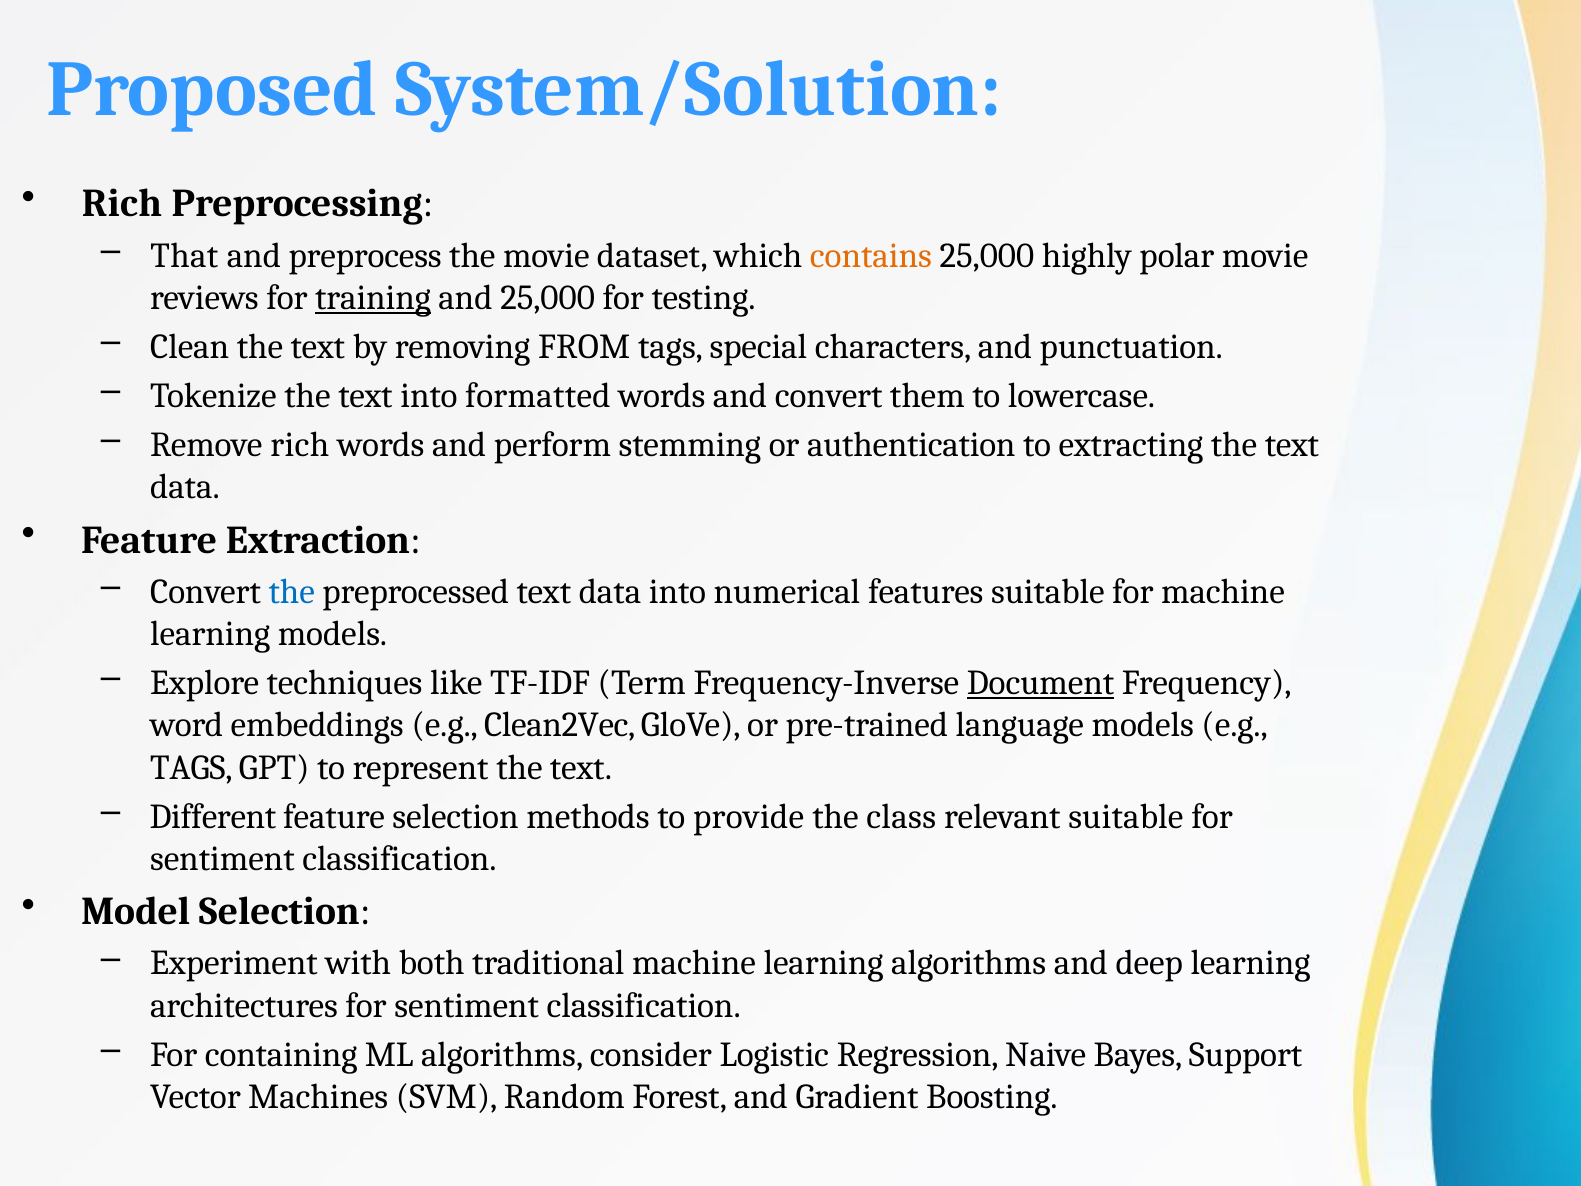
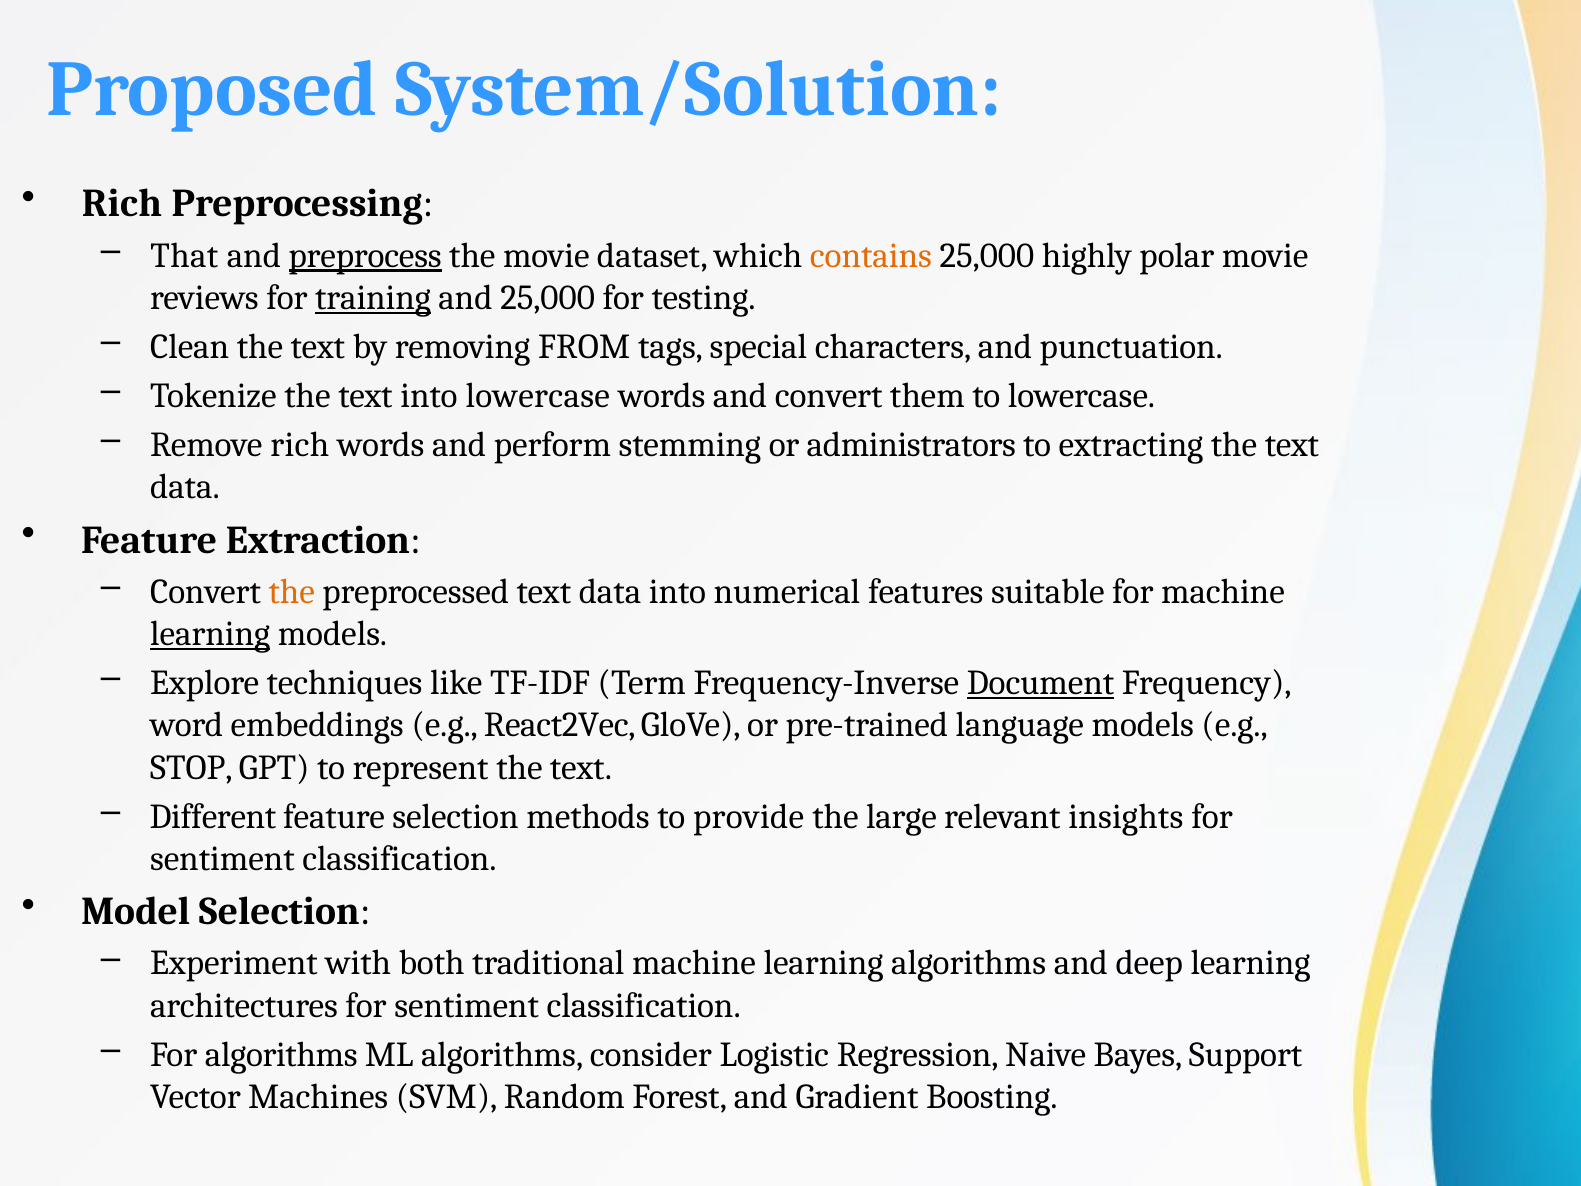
preprocess underline: none -> present
into formatted: formatted -> lowercase
authentication: authentication -> administrators
the at (292, 592) colour: blue -> orange
learning at (210, 634) underline: none -> present
Clean2Vec: Clean2Vec -> React2Vec
TAGS at (191, 767): TAGS -> STOP
class: class -> large
relevant suitable: suitable -> insights
For containing: containing -> algorithms
